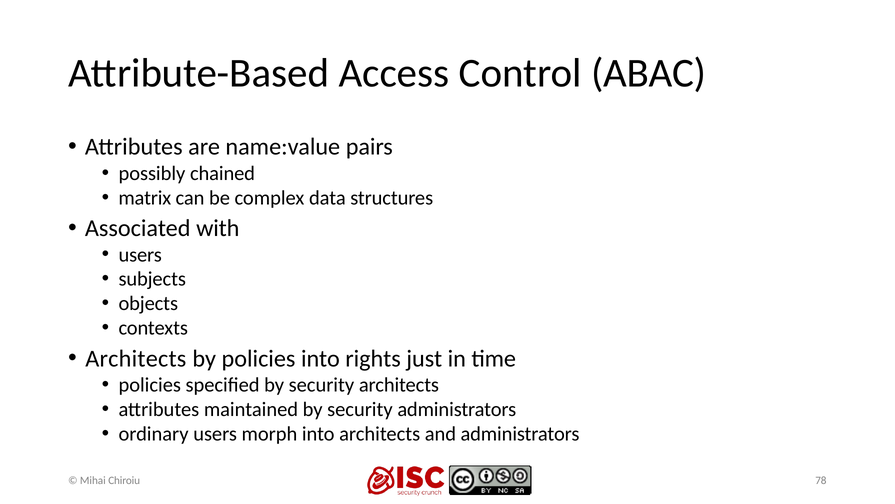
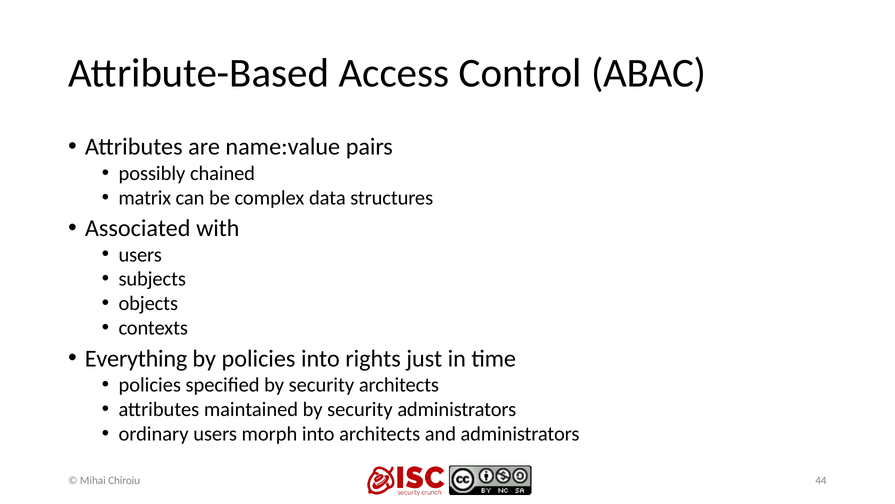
Architects at (136, 358): Architects -> Everything
78: 78 -> 44
